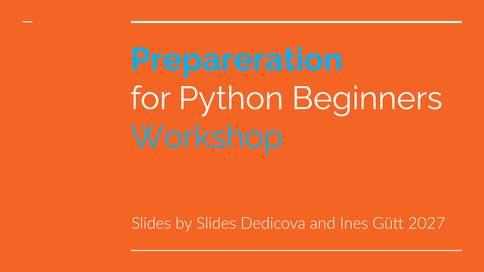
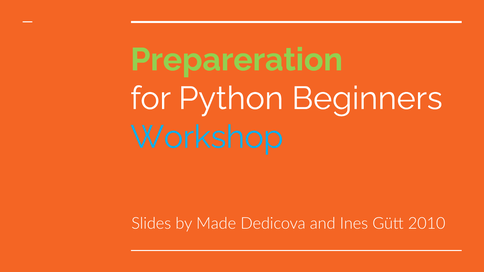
Prepareration colour: light blue -> light green
by Slides: Slides -> Made
2027: 2027 -> 2010
